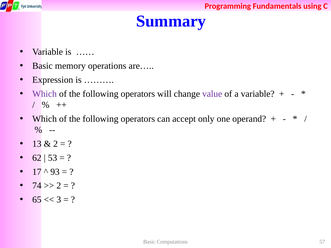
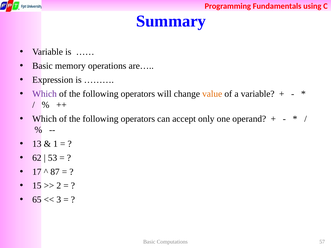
value colour: purple -> orange
2 at (56, 144): 2 -> 1
93: 93 -> 87
74: 74 -> 15
